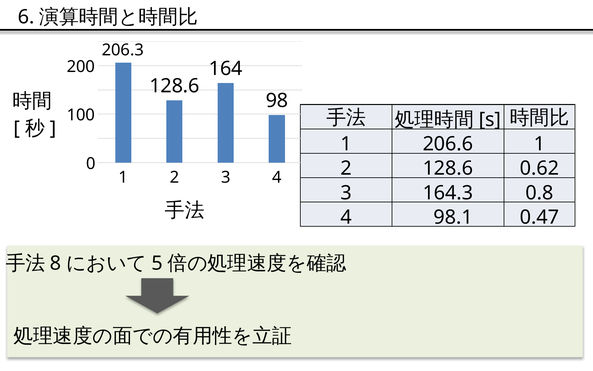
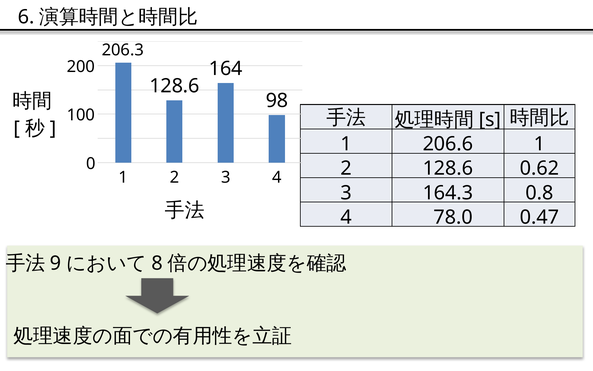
98.1: 98.1 -> 78.0
8: 8 -> 9
5: 5 -> 8
